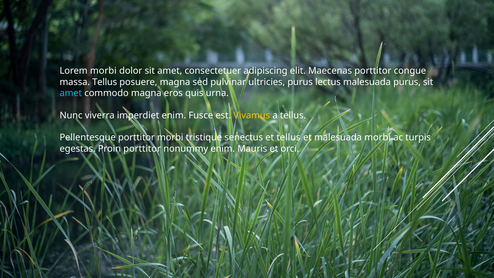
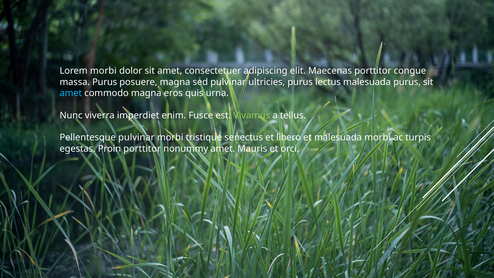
massa Tellus: Tellus -> Purus
Vivamus colour: yellow -> light green
Pellentesque porttitor: porttitor -> pulvinar
et tellus: tellus -> libero
nonummy enim: enim -> amet
